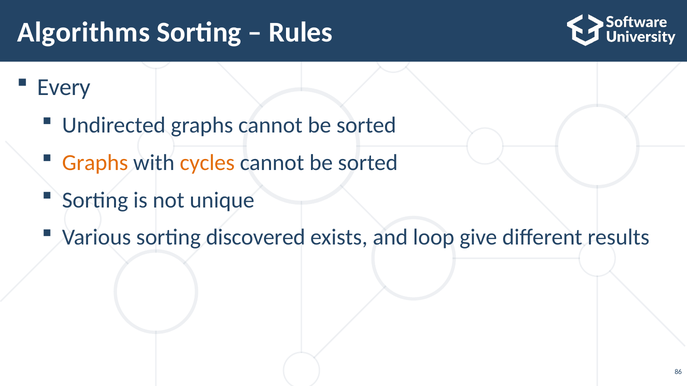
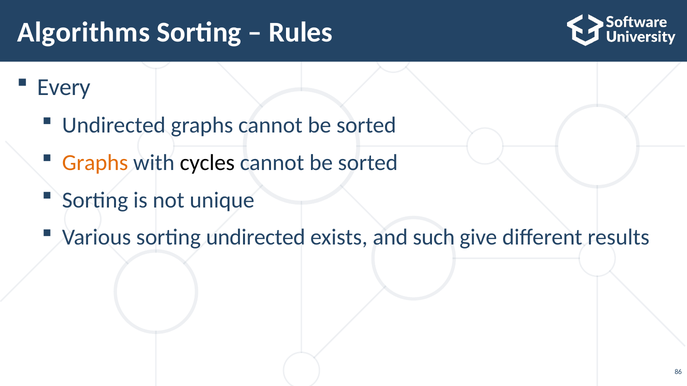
cycles colour: orange -> black
sorting discovered: discovered -> undirected
loop: loop -> such
